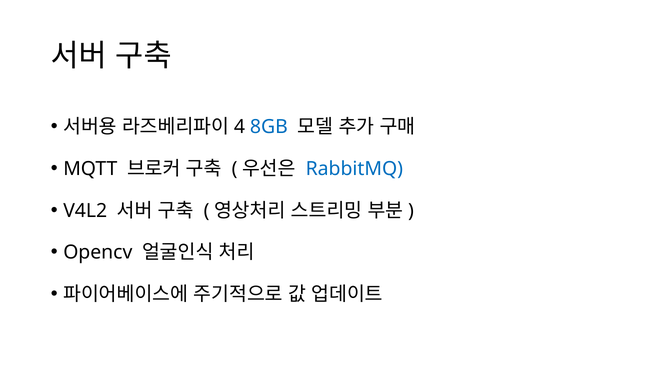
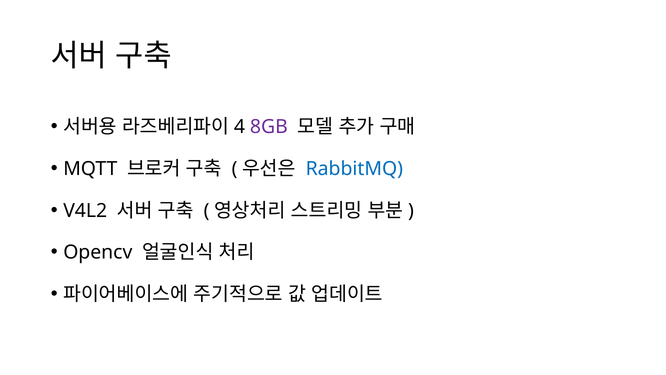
8GB colour: blue -> purple
